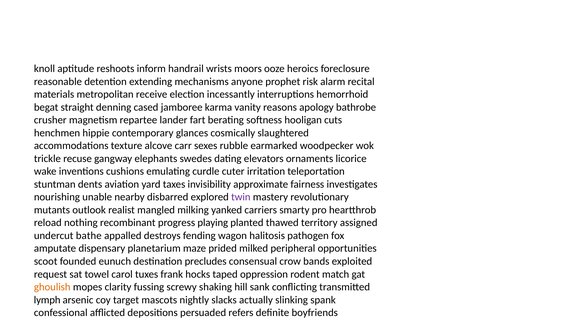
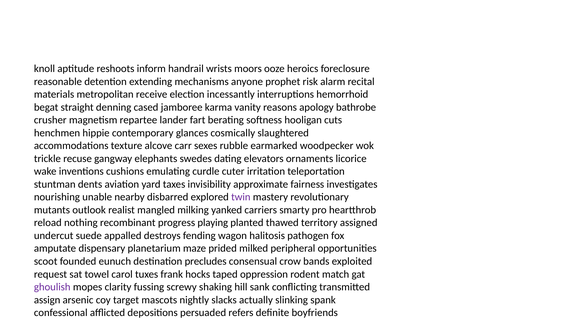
bathe: bathe -> suede
ghoulish colour: orange -> purple
lymph at (47, 300): lymph -> assign
